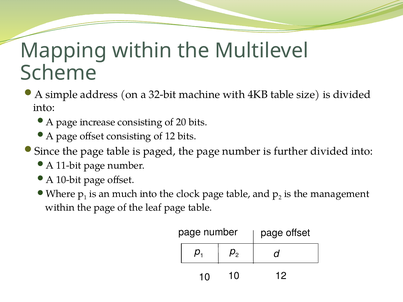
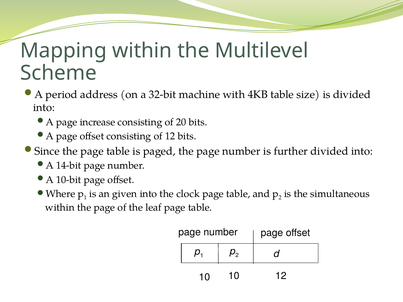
simple: simple -> period
11-bit: 11-bit -> 14-bit
much: much -> given
management: management -> simultaneous
